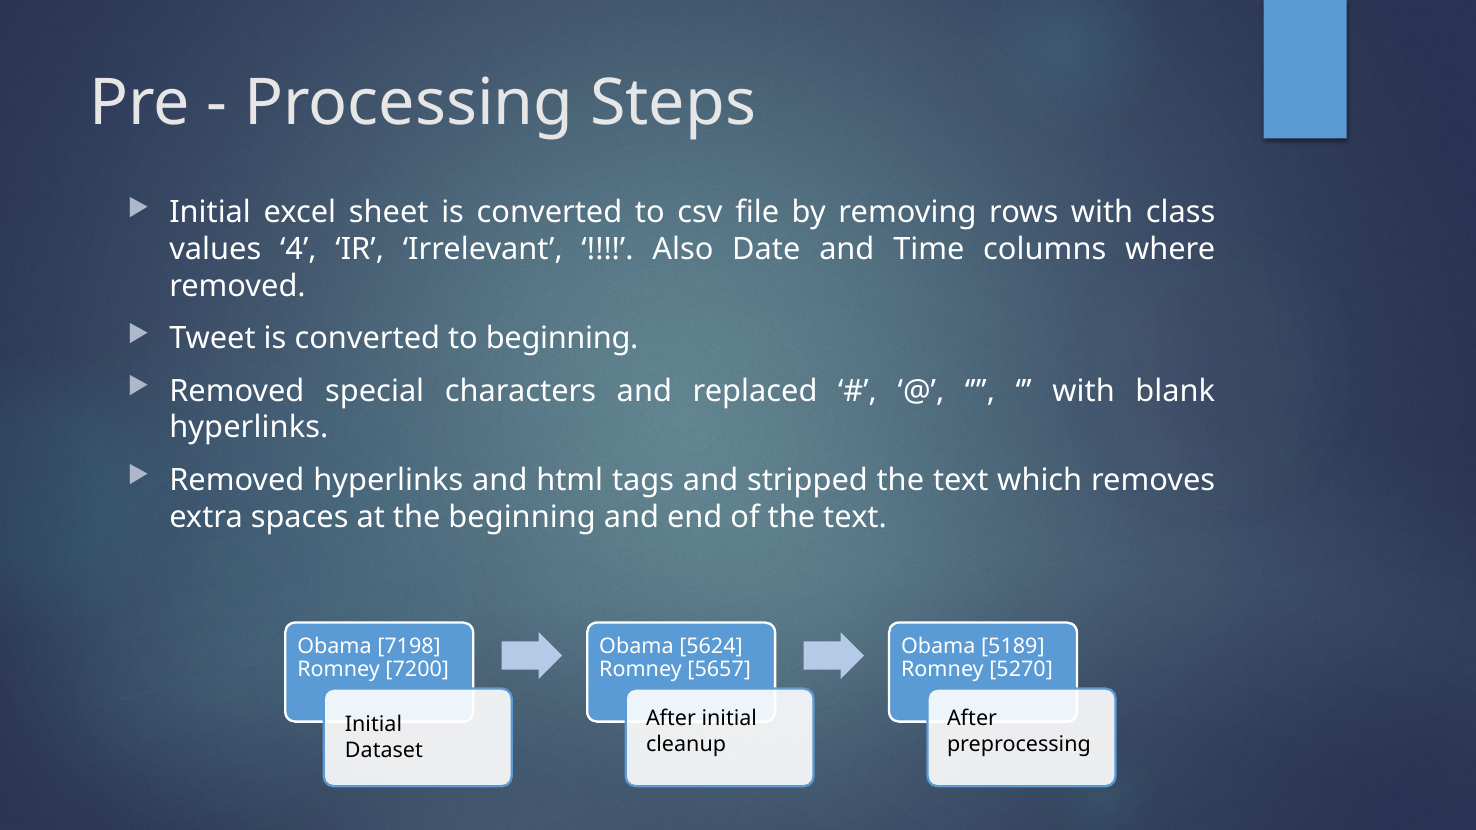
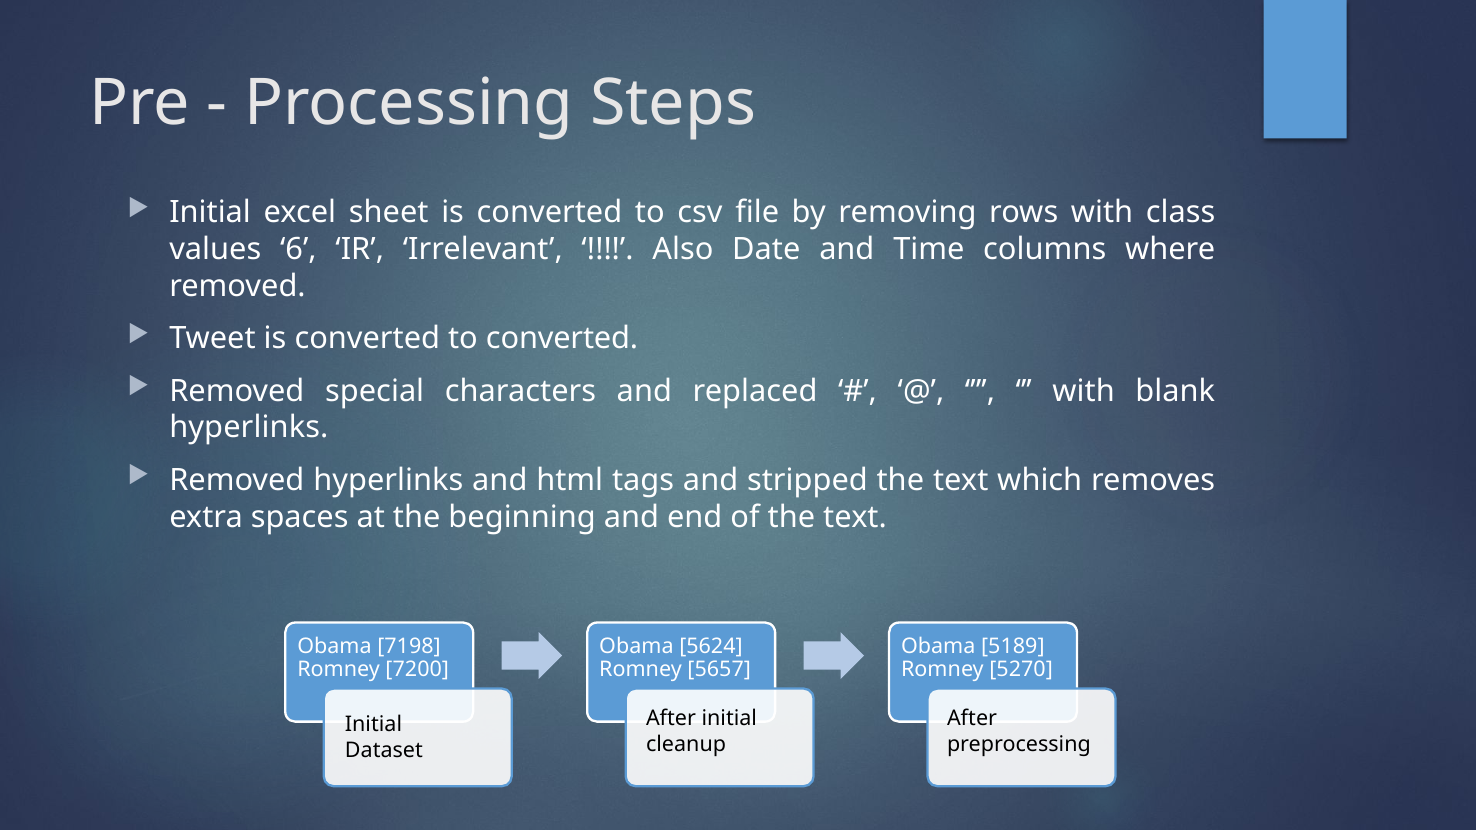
4: 4 -> 6
to beginning: beginning -> converted
